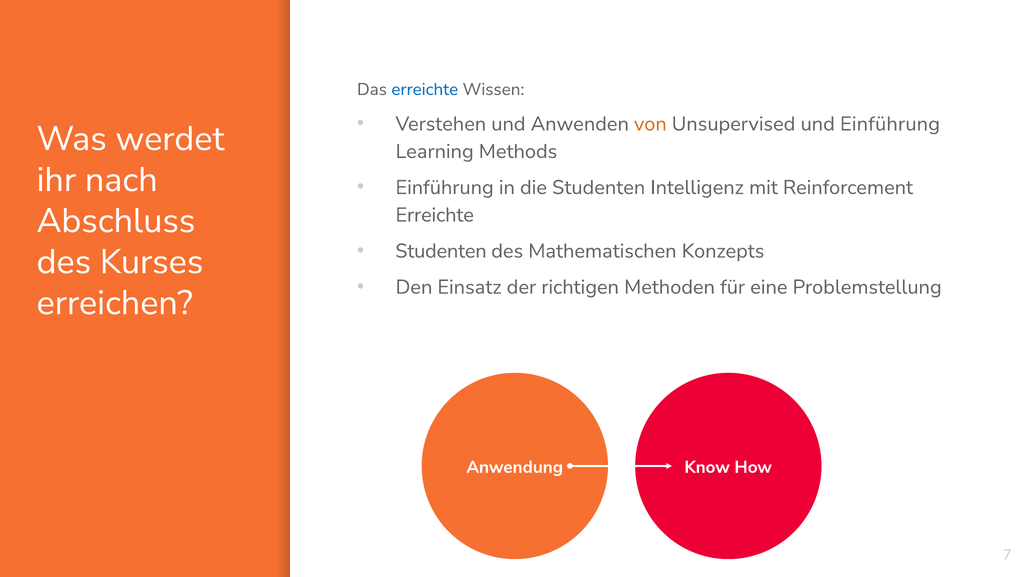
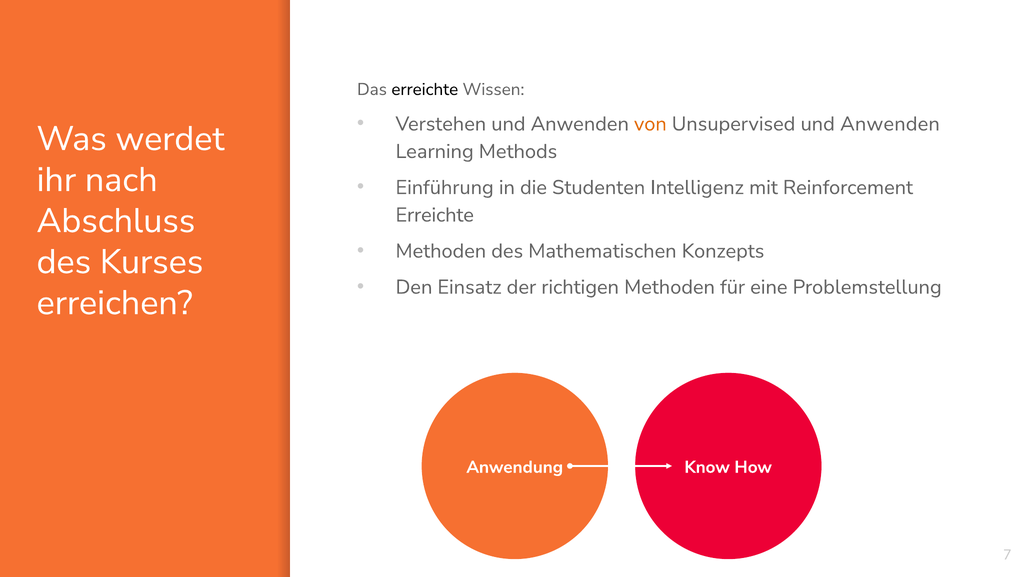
erreichte at (425, 89) colour: blue -> black
Unsupervised und Einführung: Einführung -> Anwenden
Studenten at (441, 251): Studenten -> Methoden
